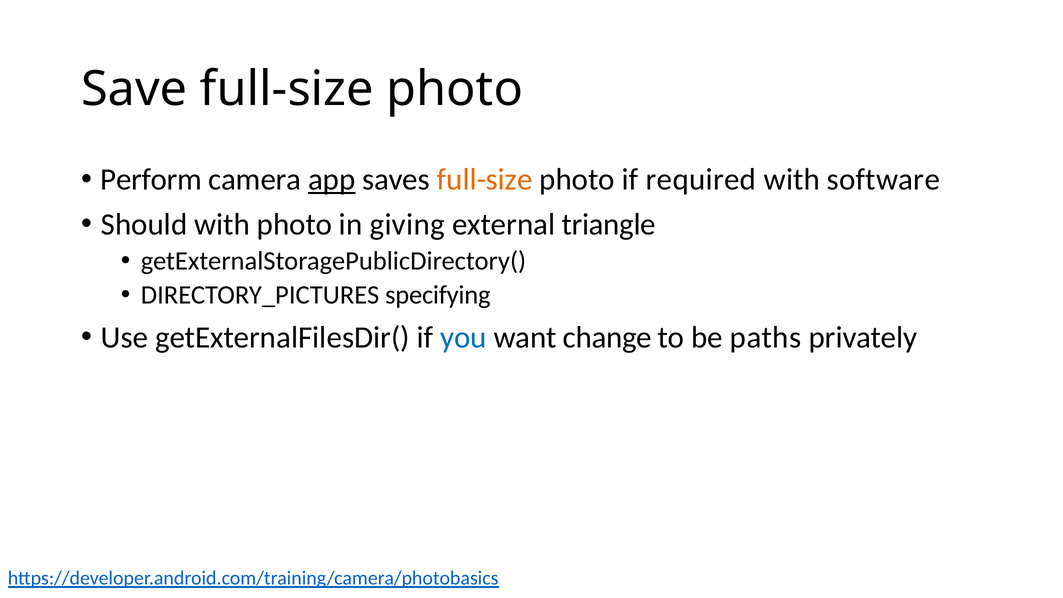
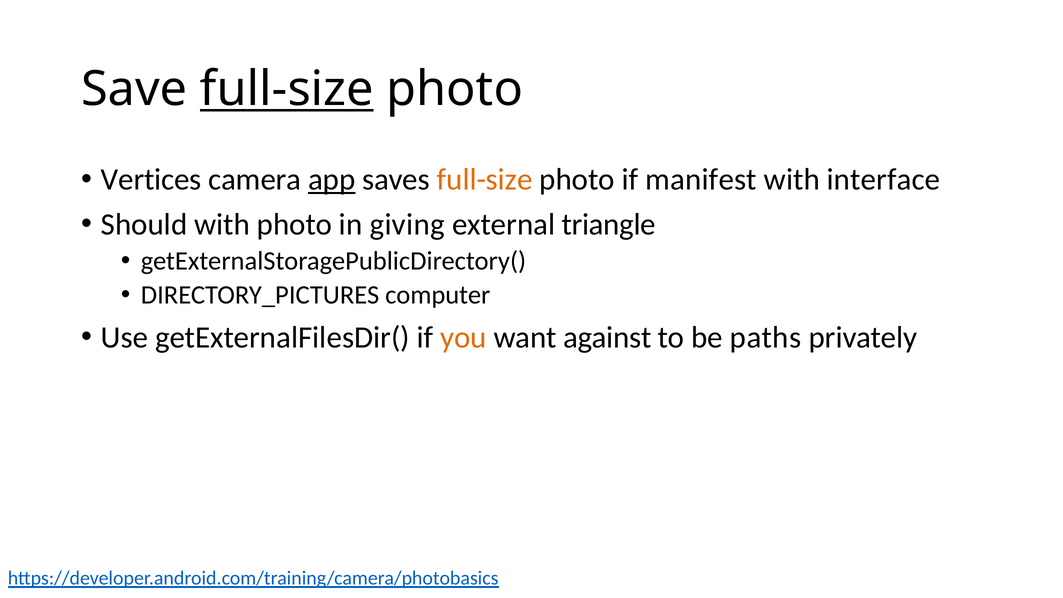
full-size at (287, 89) underline: none -> present
Perform: Perform -> Vertices
required: required -> manifest
software: software -> interface
specifying: specifying -> computer
you colour: blue -> orange
change: change -> against
